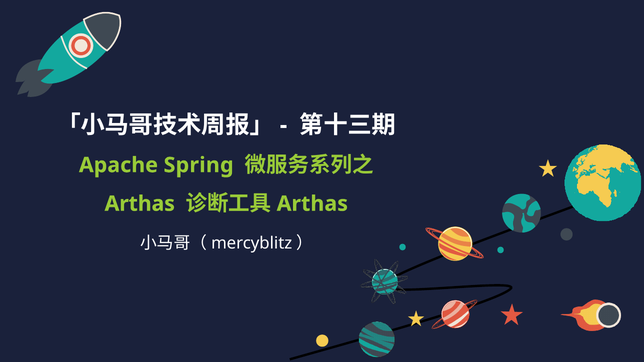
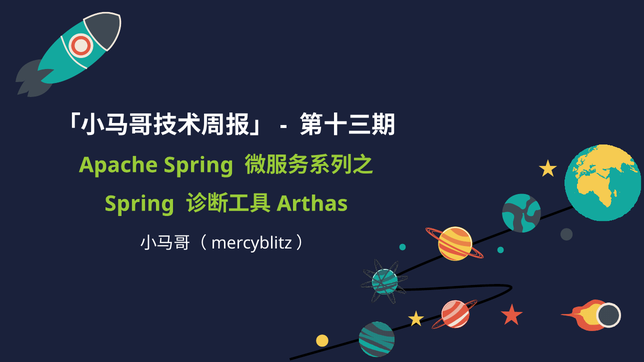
Arthas at (140, 204): Arthas -> Spring
